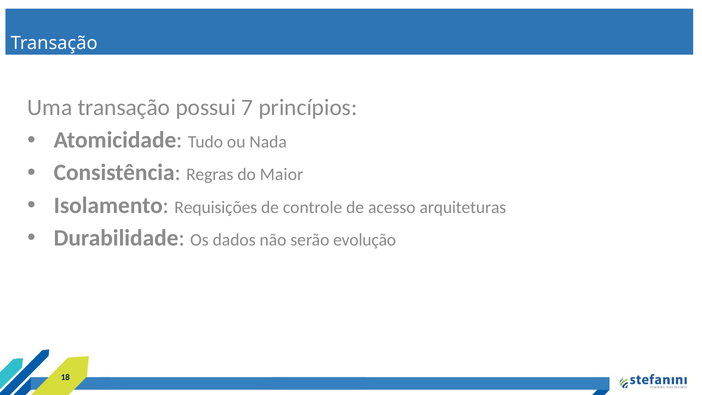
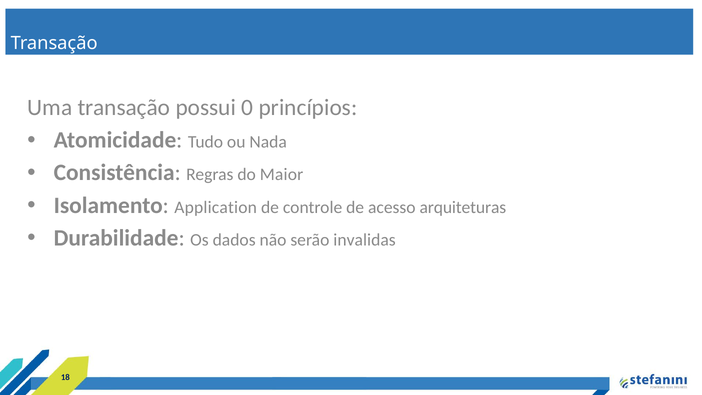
7: 7 -> 0
Requisições: Requisições -> Application
evolução: evolução -> invalidas
